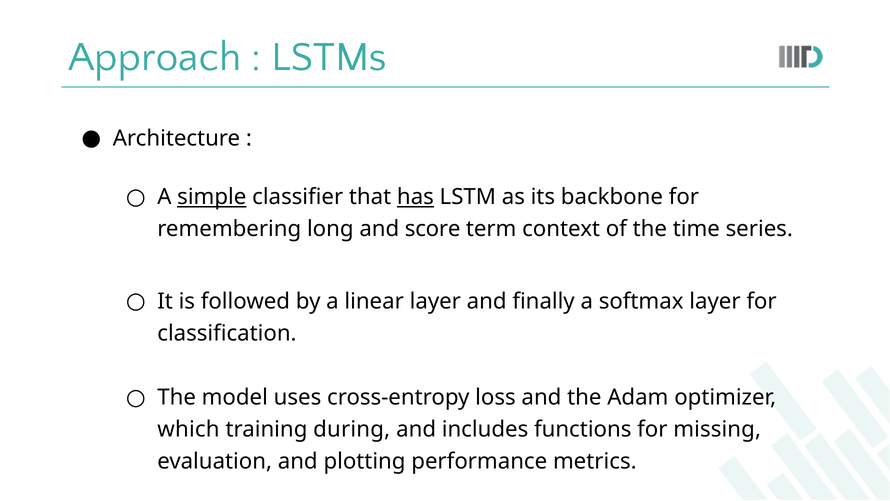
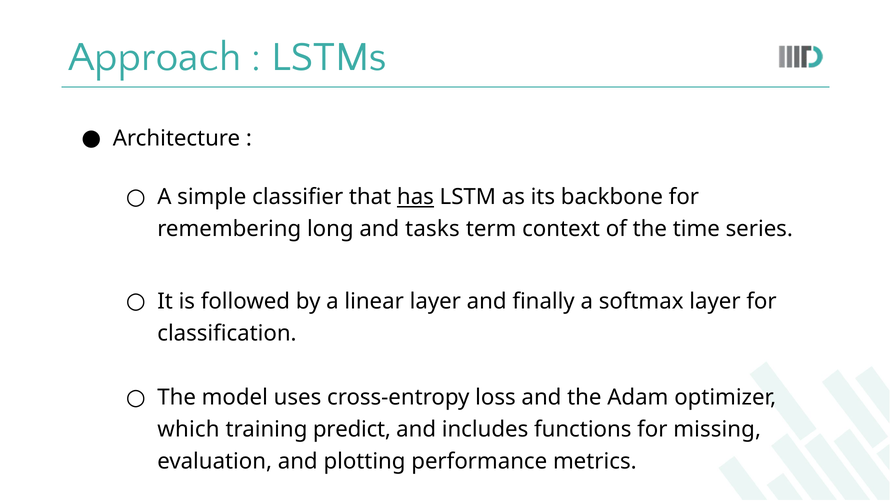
simple underline: present -> none
score: score -> tasks
during: during -> predict
